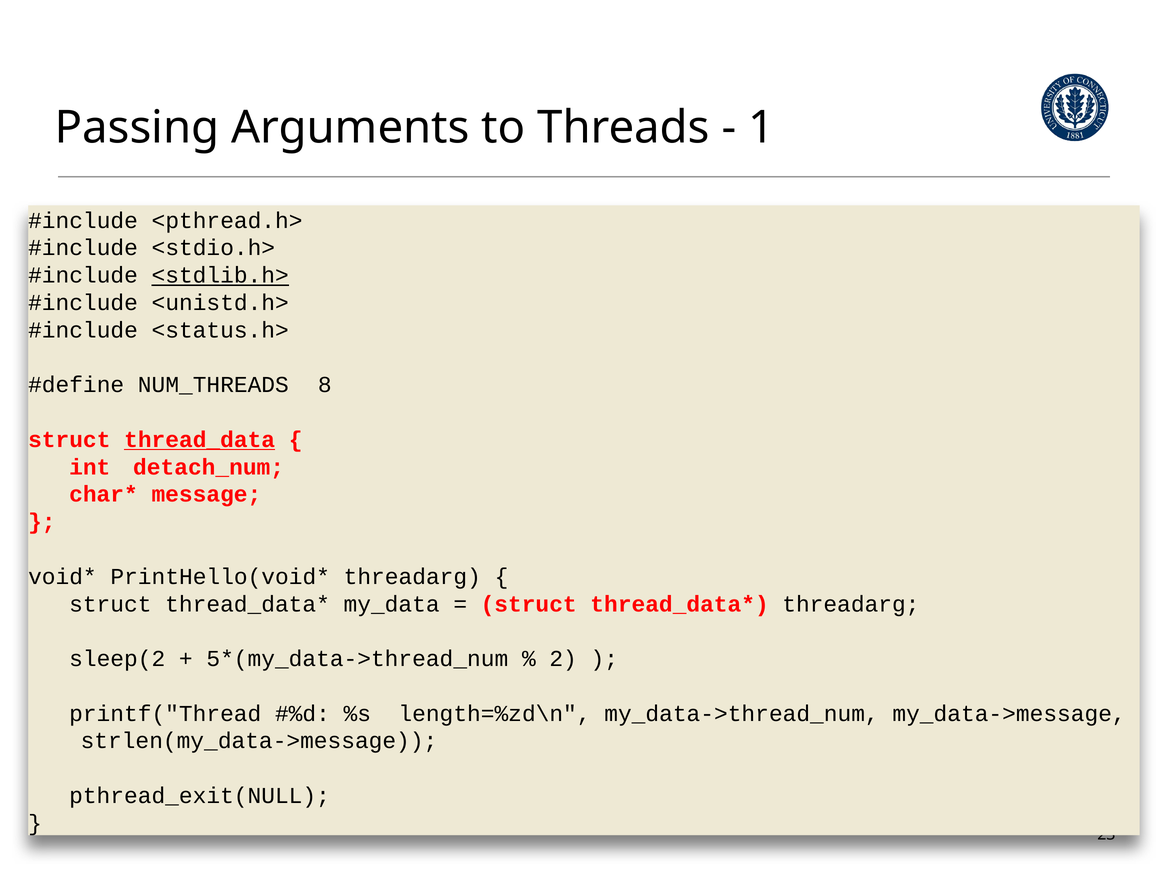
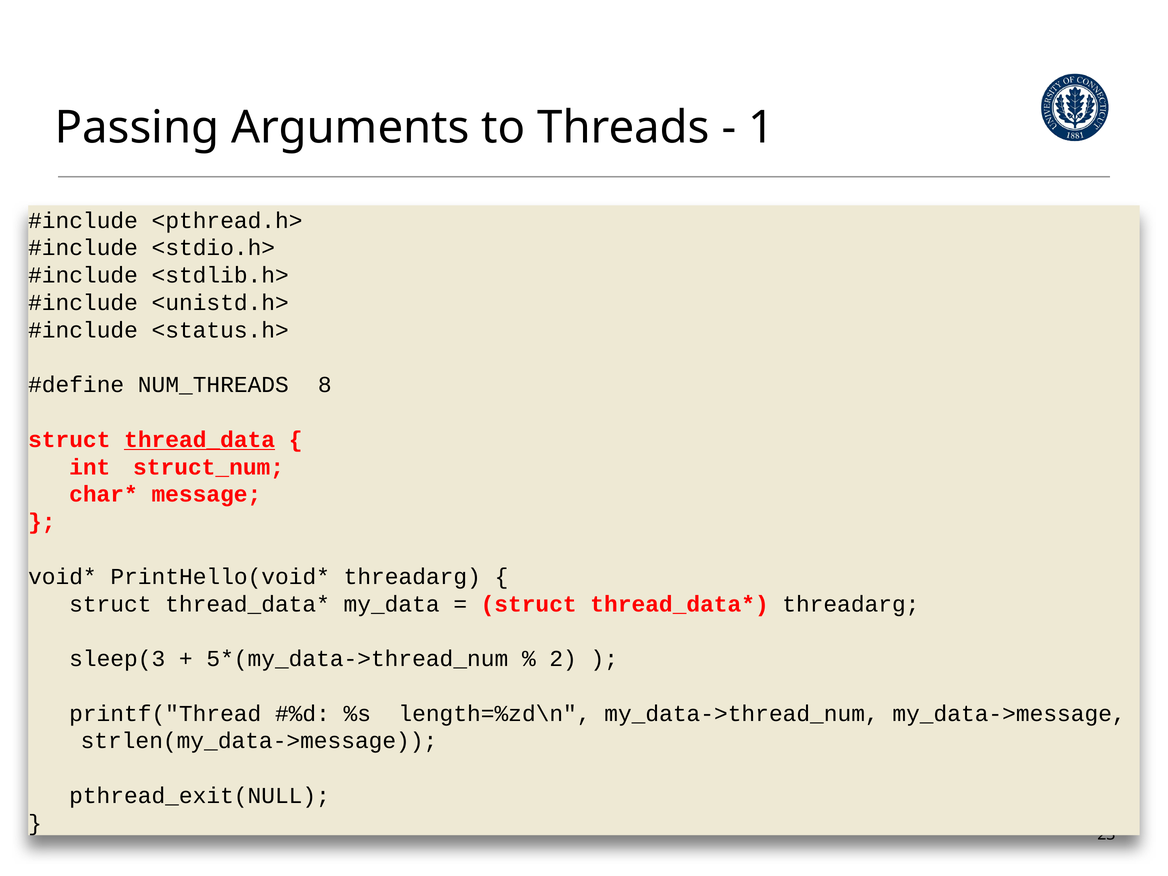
<stdlib.h> underline: present -> none
detach_num: detach_num -> struct_num
sleep(2: sleep(2 -> sleep(3
